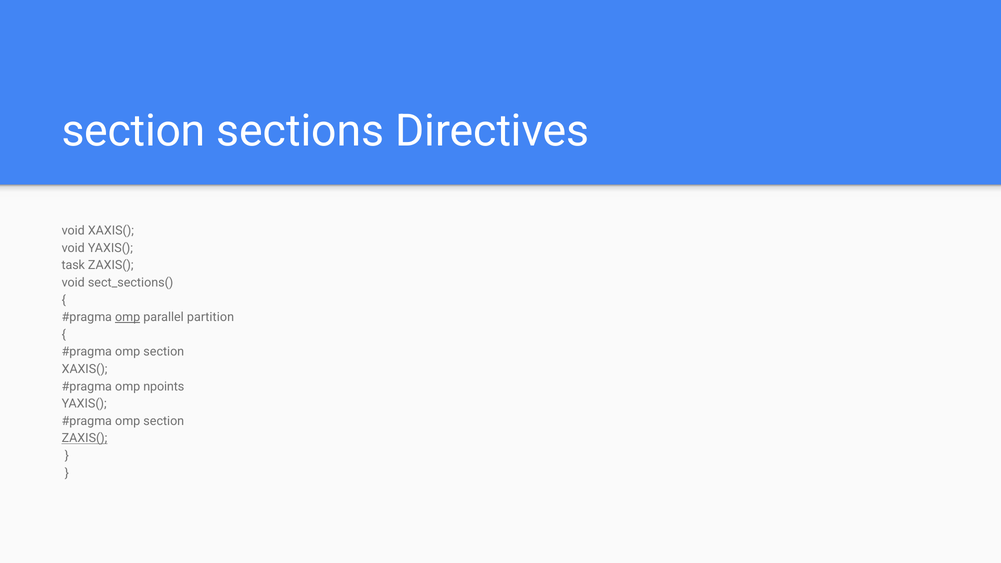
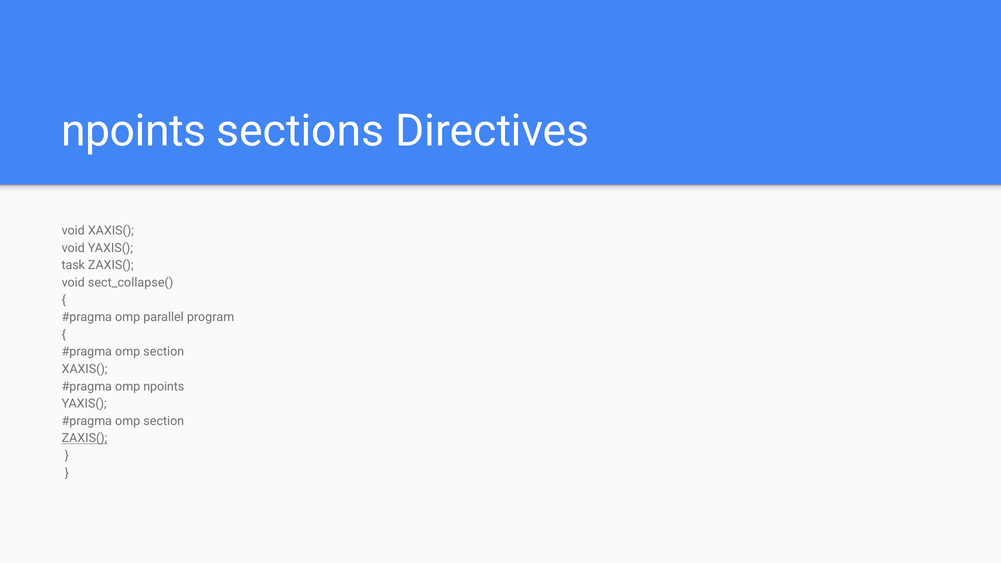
section at (134, 131): section -> npoints
sect_sections(: sect_sections( -> sect_collapse(
omp at (128, 317) underline: present -> none
partition: partition -> program
